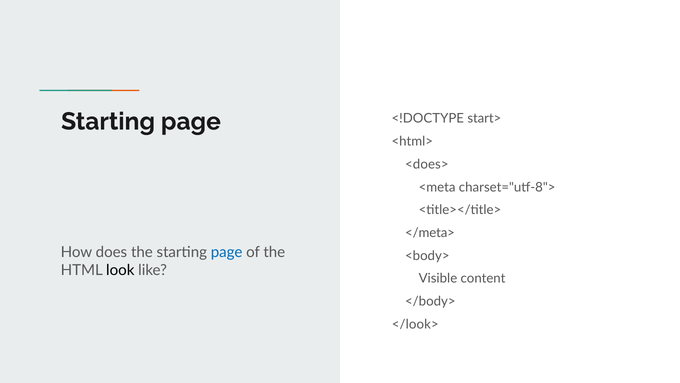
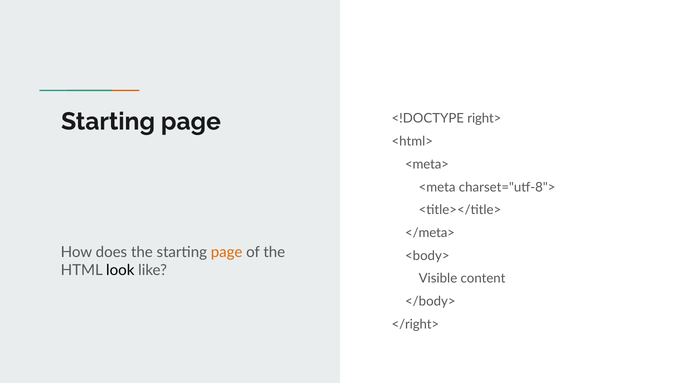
start>: start> -> right>
<does>: <does> -> <meta>
page at (227, 252) colour: blue -> orange
</look>: </look> -> </right>
